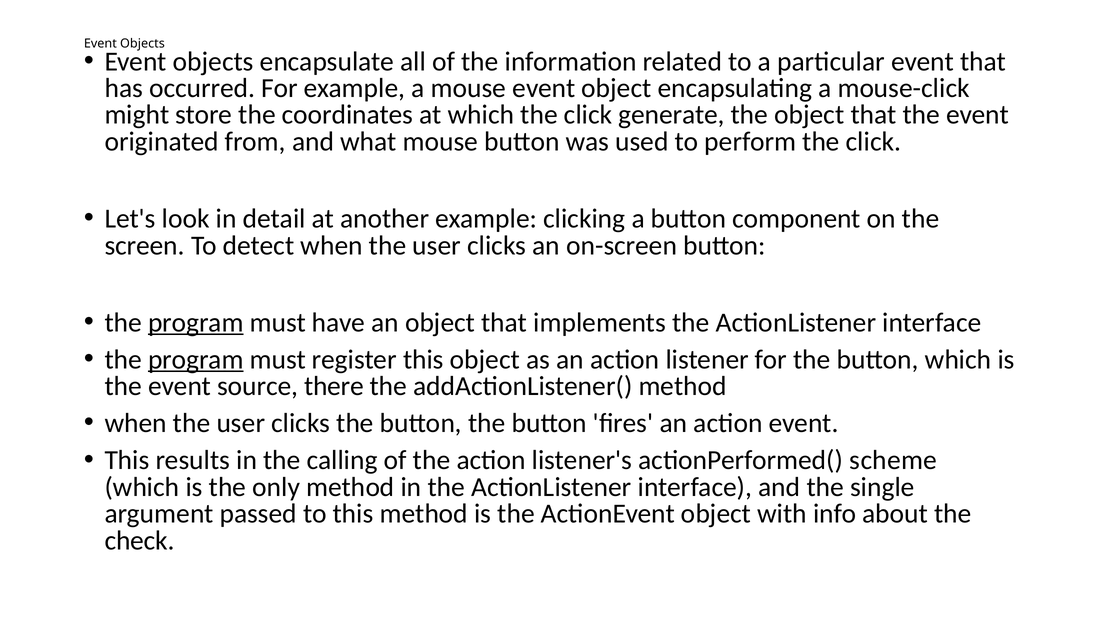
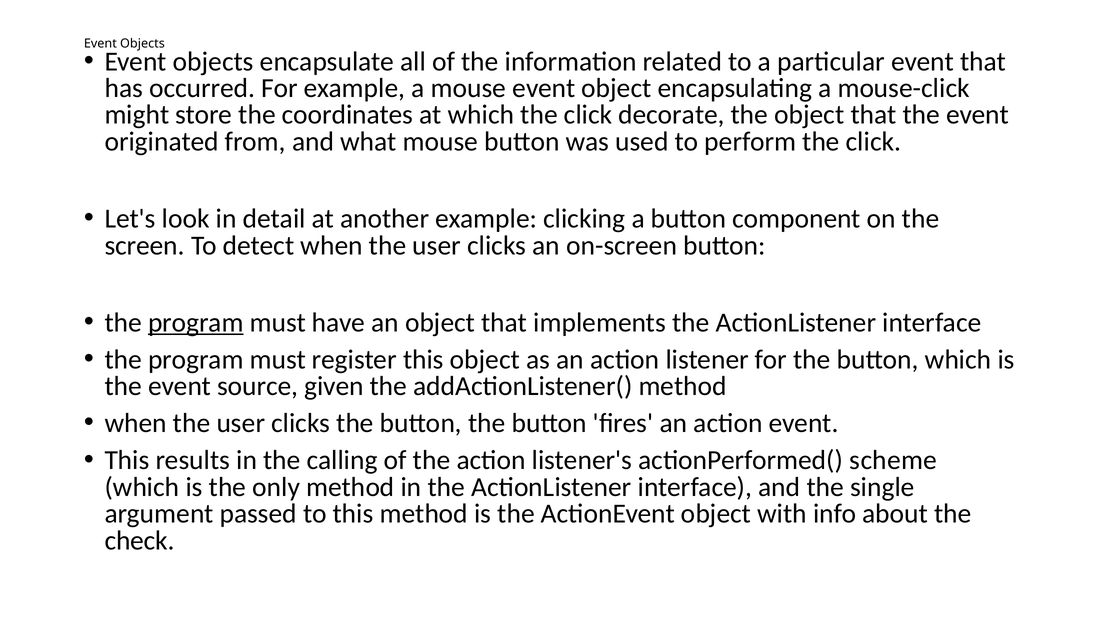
generate: generate -> decorate
program at (196, 360) underline: present -> none
there: there -> given
